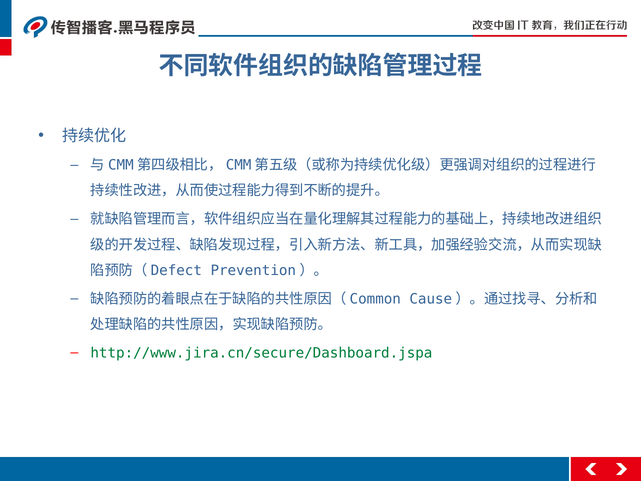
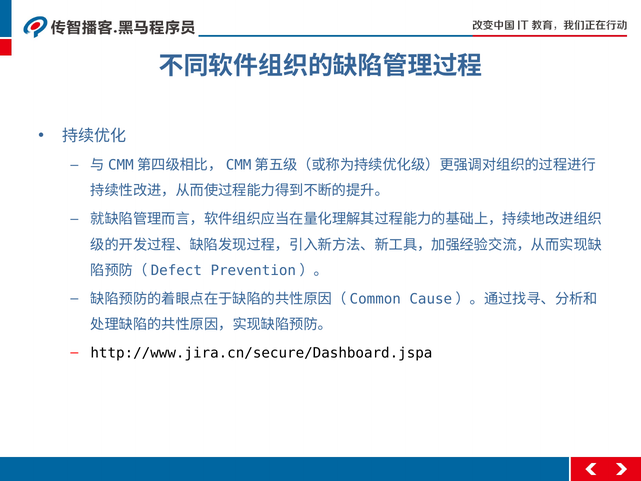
http://www.jira.cn/secure/Dashboard.jspa colour: green -> black
